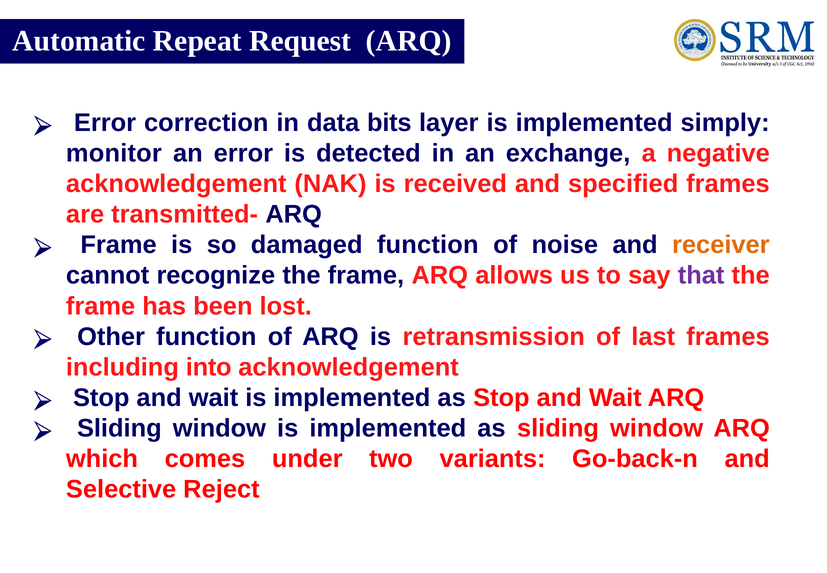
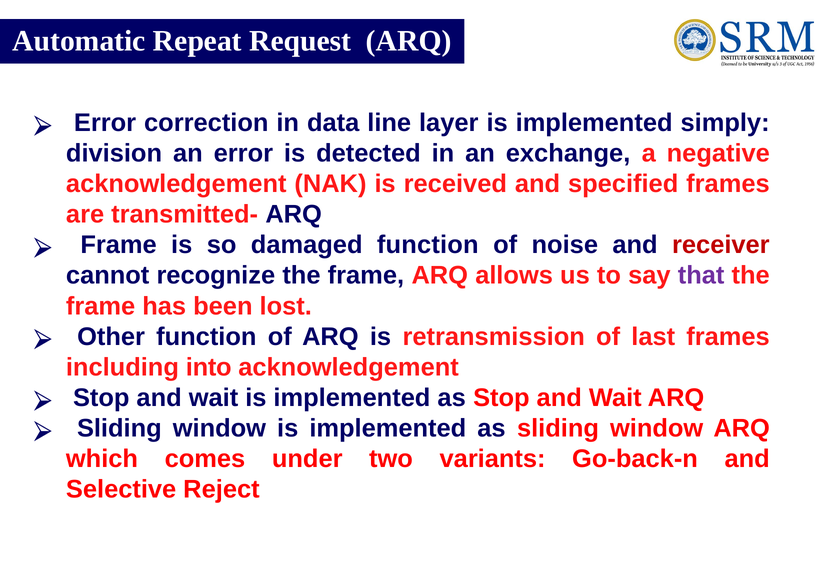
bits: bits -> line
monitor: monitor -> division
receiver colour: orange -> red
